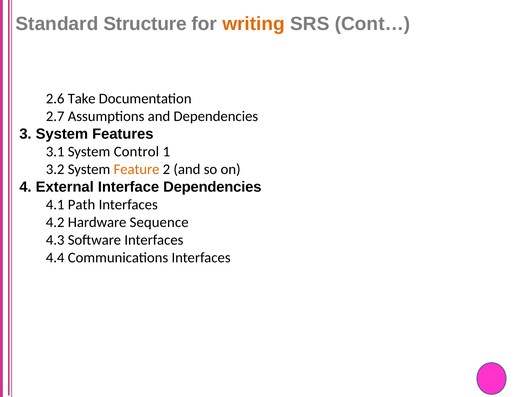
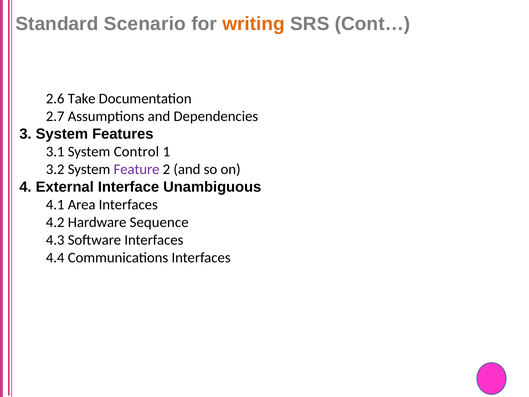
Structure: Structure -> Scenario
Feature colour: orange -> purple
Interface Dependencies: Dependencies -> Unambiguous
Path: Path -> Area
